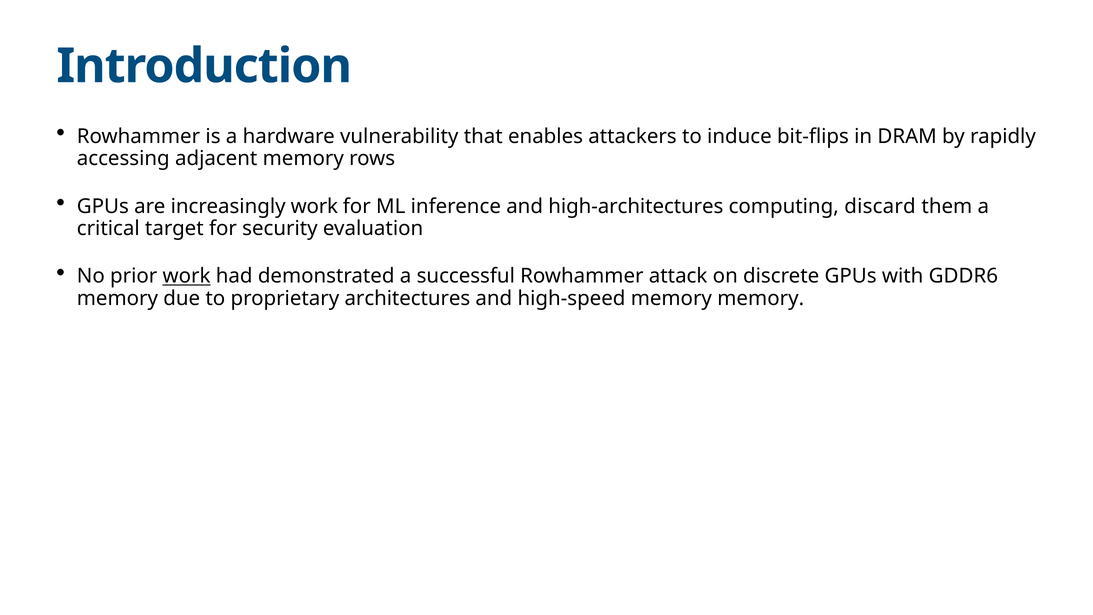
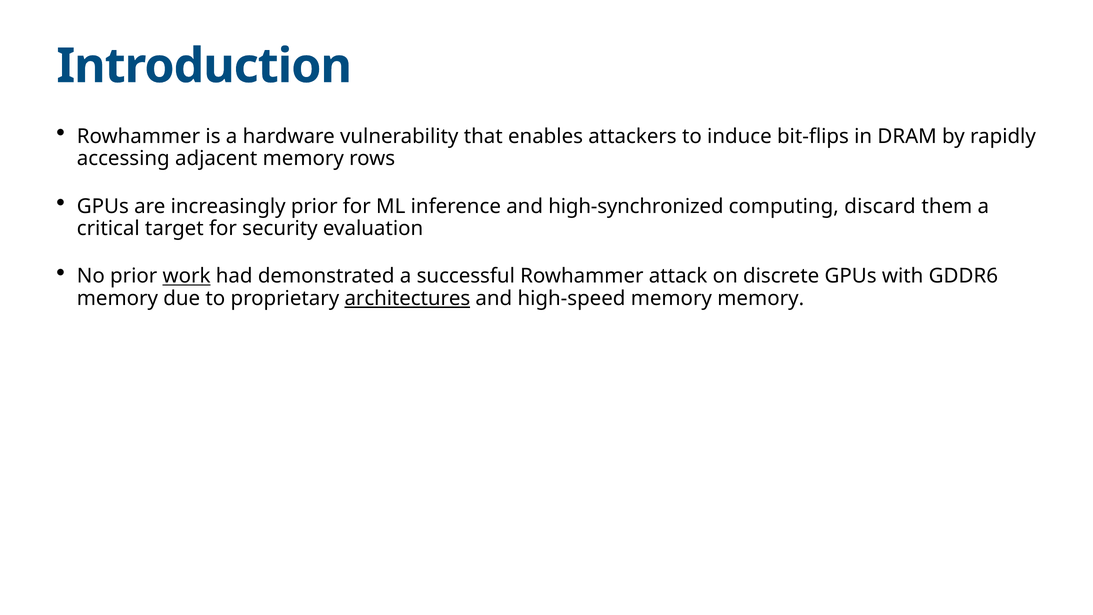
increasingly work: work -> prior
high-architectures: high-architectures -> high-synchronized
architectures underline: none -> present
